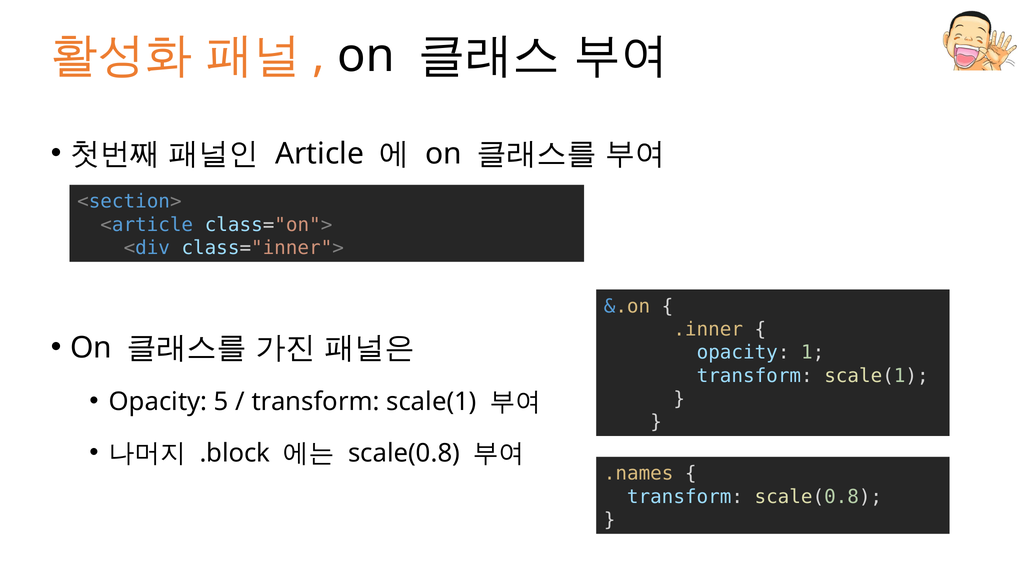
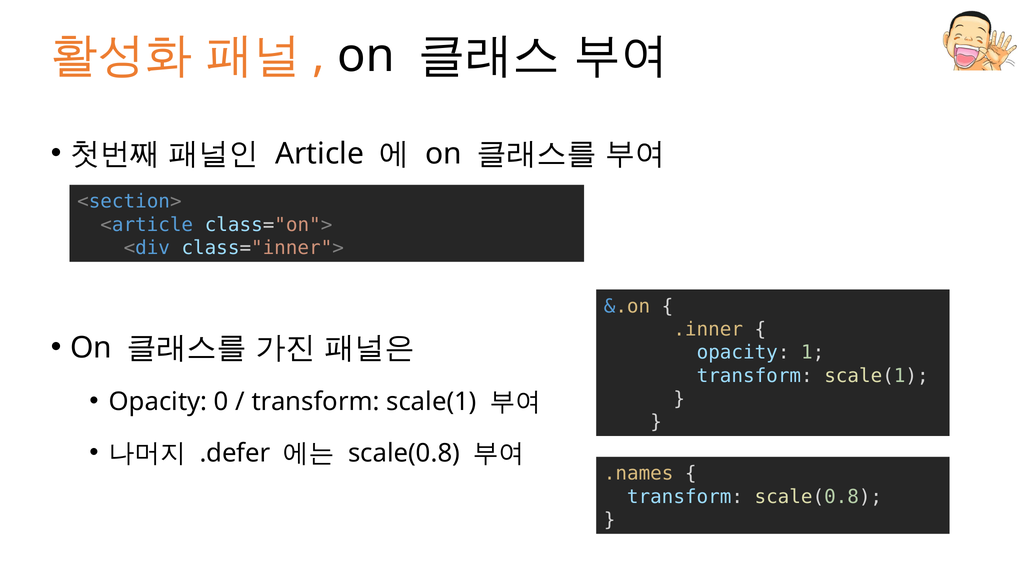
5: 5 -> 0
.block: .block -> .defer
